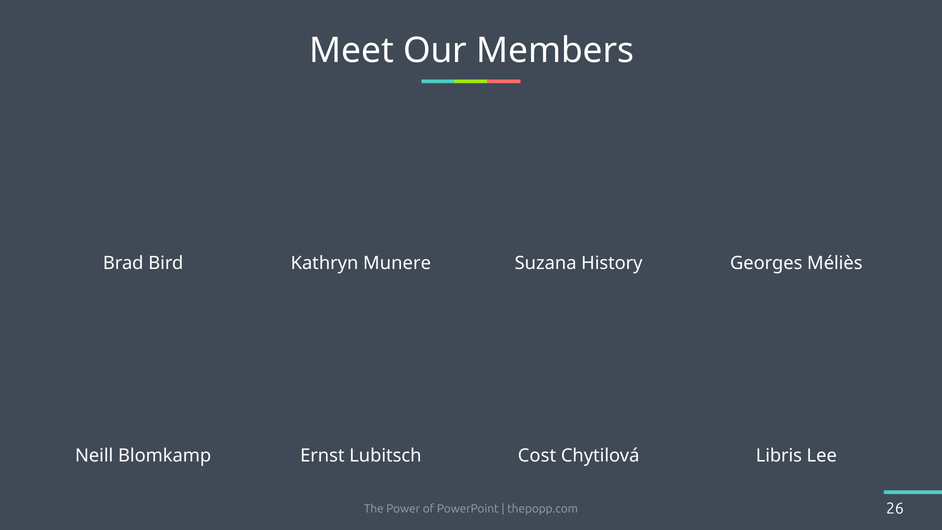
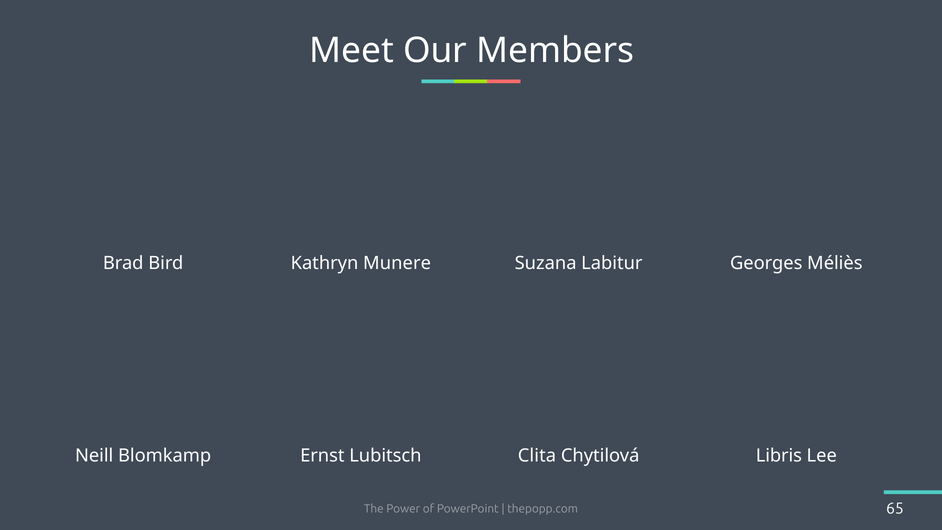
History: History -> Labitur
Cost: Cost -> Clita
26: 26 -> 65
